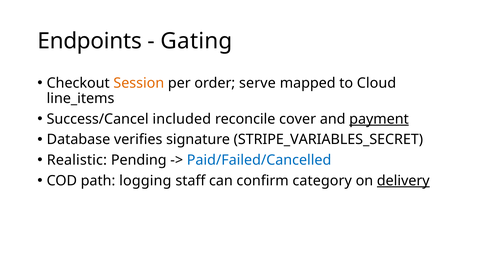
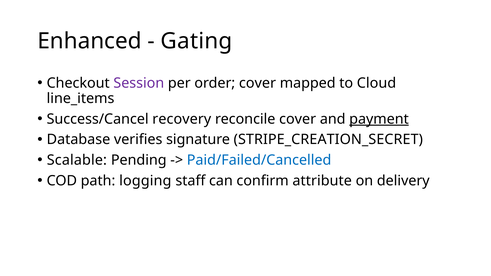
Endpoints: Endpoints -> Enhanced
Session colour: orange -> purple
order serve: serve -> cover
included: included -> recovery
STRIPE_VARIABLES_SECRET: STRIPE_VARIABLES_SECRET -> STRIPE_CREATION_SECRET
Realistic: Realistic -> Scalable
category: category -> attribute
delivery underline: present -> none
